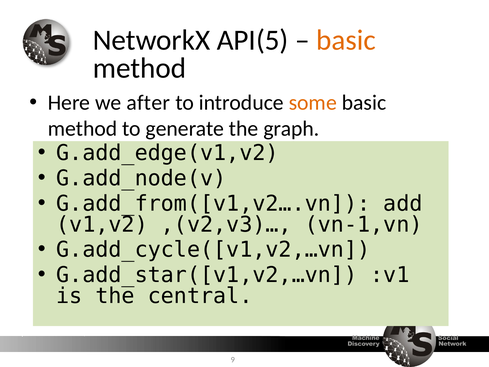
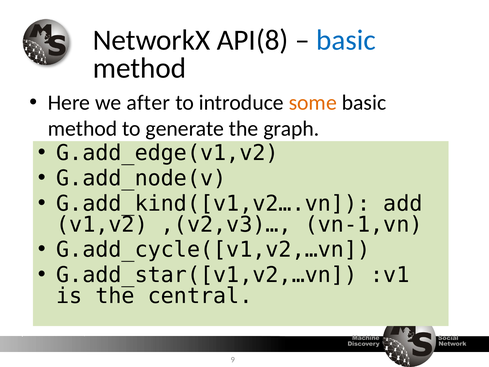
API(5: API(5 -> API(8
basic at (346, 40) colour: orange -> blue
G.add_from([v1,v2….vn: G.add_from([v1,v2….vn -> G.add_kind([v1,v2….vn
